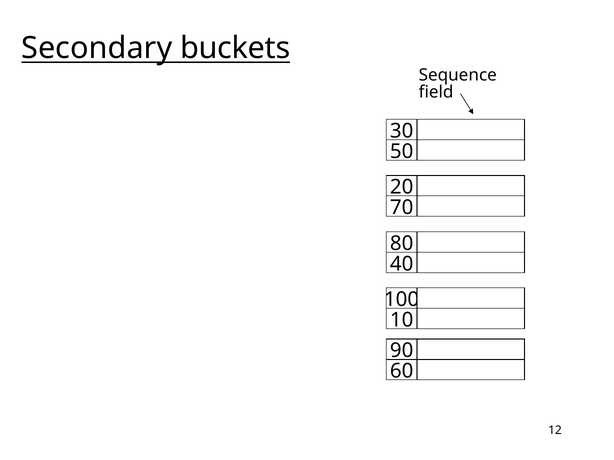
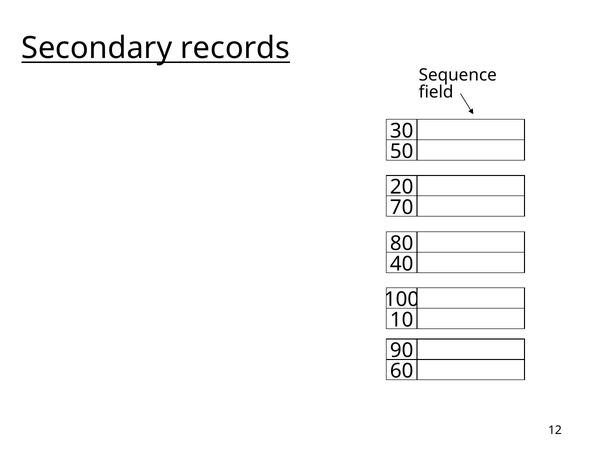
buckets: buckets -> records
